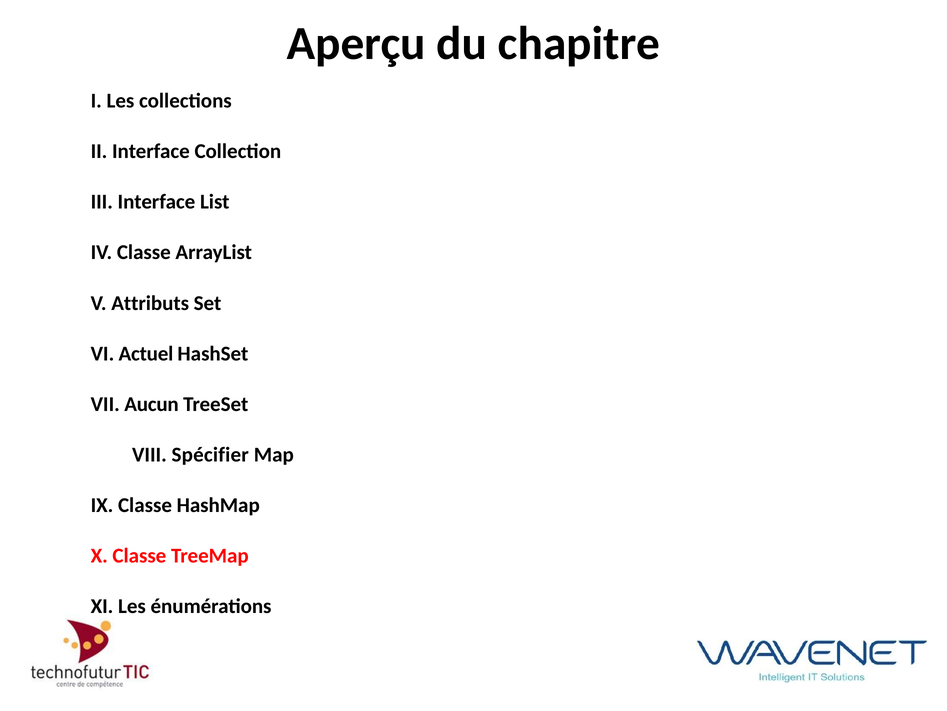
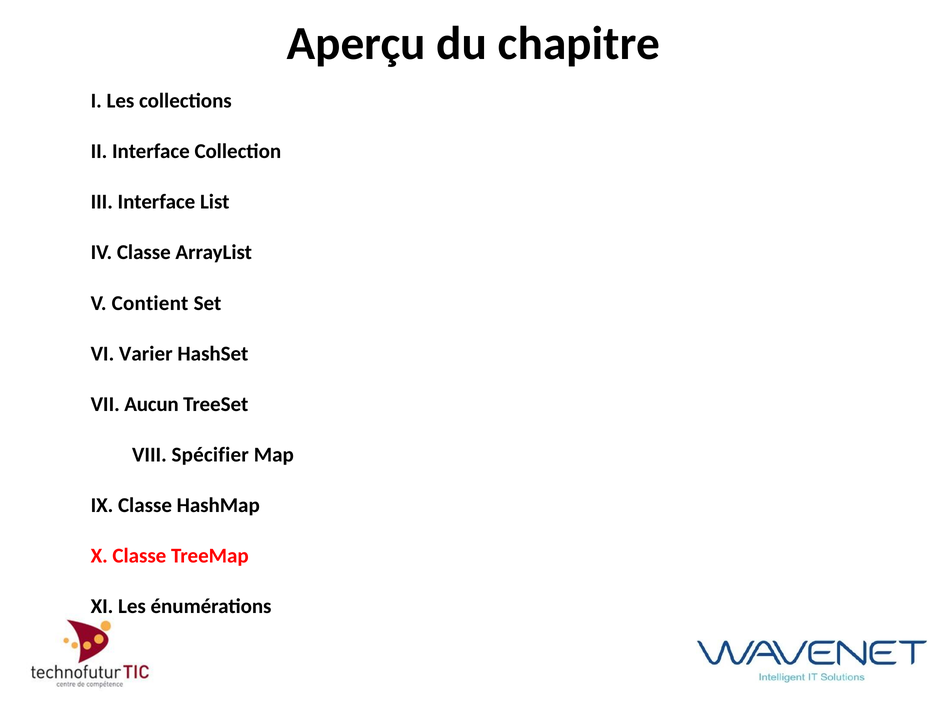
Attributs: Attributs -> Contient
Actuel: Actuel -> Varier
